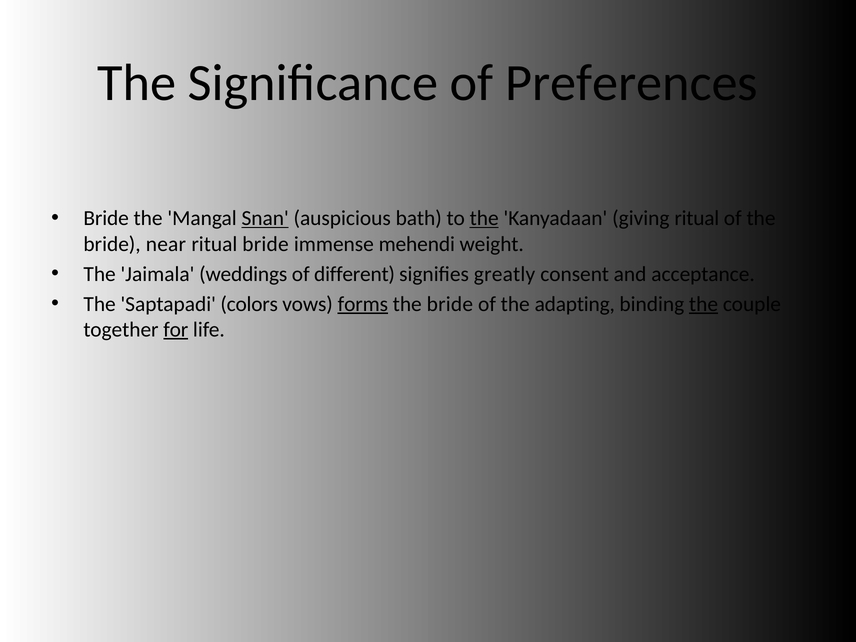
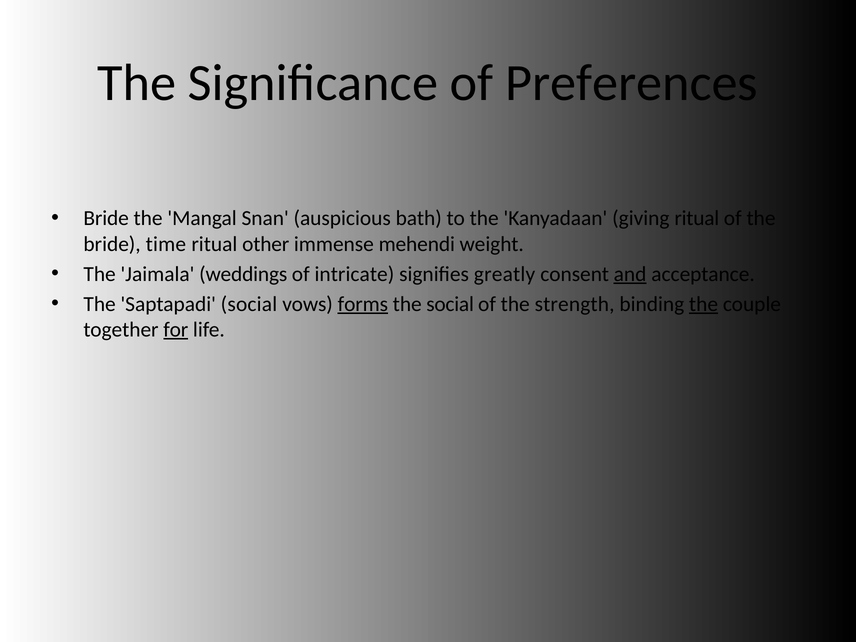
Snan underline: present -> none
the at (484, 218) underline: present -> none
near: near -> time
ritual bride: bride -> other
different: different -> intricate
and underline: none -> present
Saptapadi colors: colors -> social
bride at (450, 304): bride -> social
adapting: adapting -> strength
